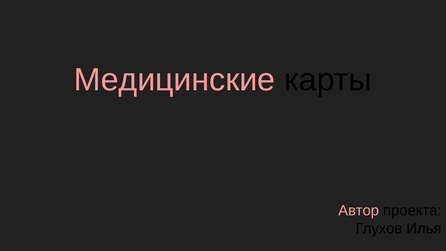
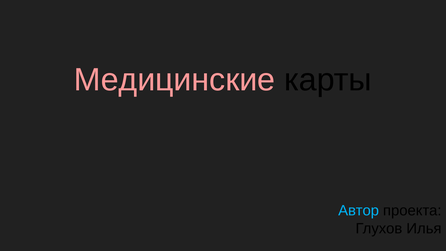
Автор colour: pink -> light blue
